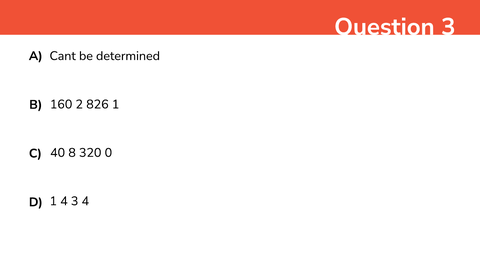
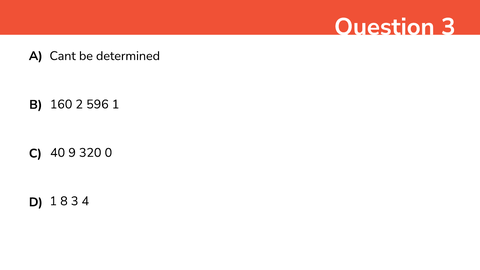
826: 826 -> 596
8: 8 -> 9
1 4: 4 -> 8
